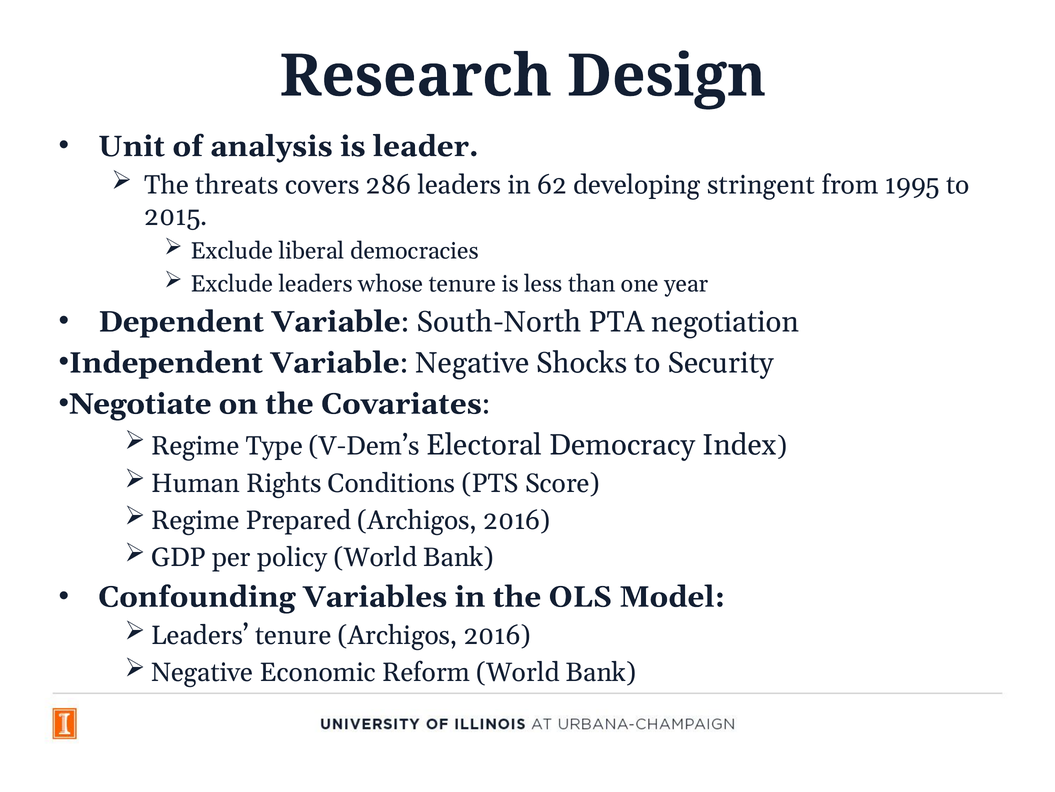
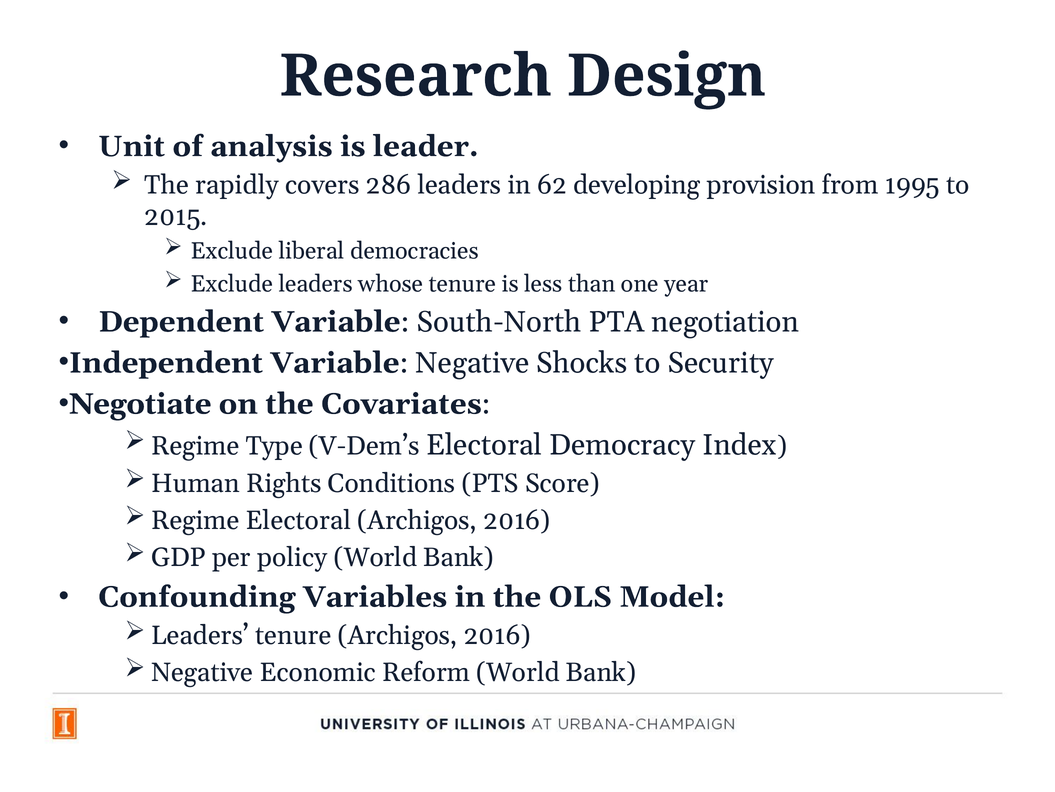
threats: threats -> rapidly
stringent: stringent -> provision
Regime Prepared: Prepared -> Electoral
